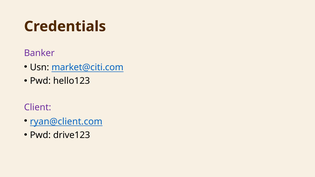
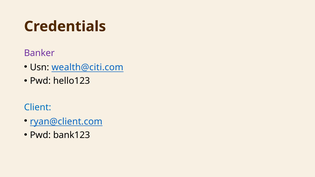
market@citi.com: market@citi.com -> wealth@citi.com
Client colour: purple -> blue
drive123: drive123 -> bank123
